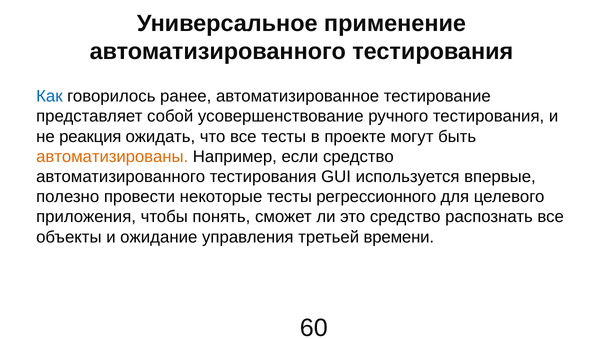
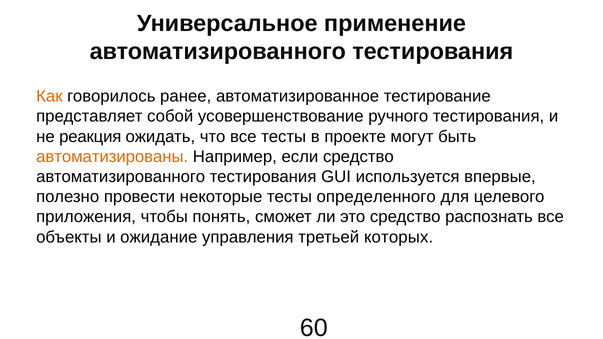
Как colour: blue -> orange
регрессионного: регрессионного -> определенного
времени: времени -> которых
